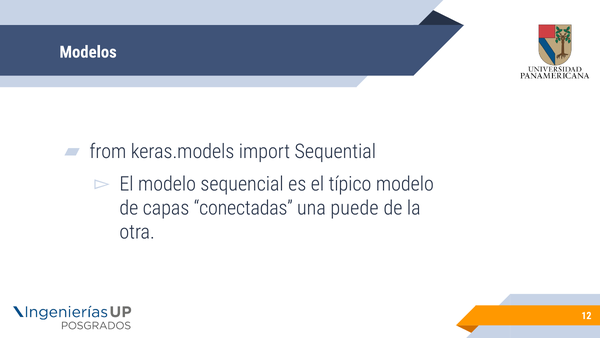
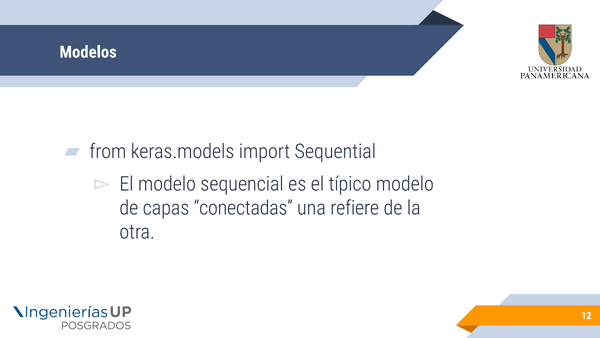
puede: puede -> refiere
